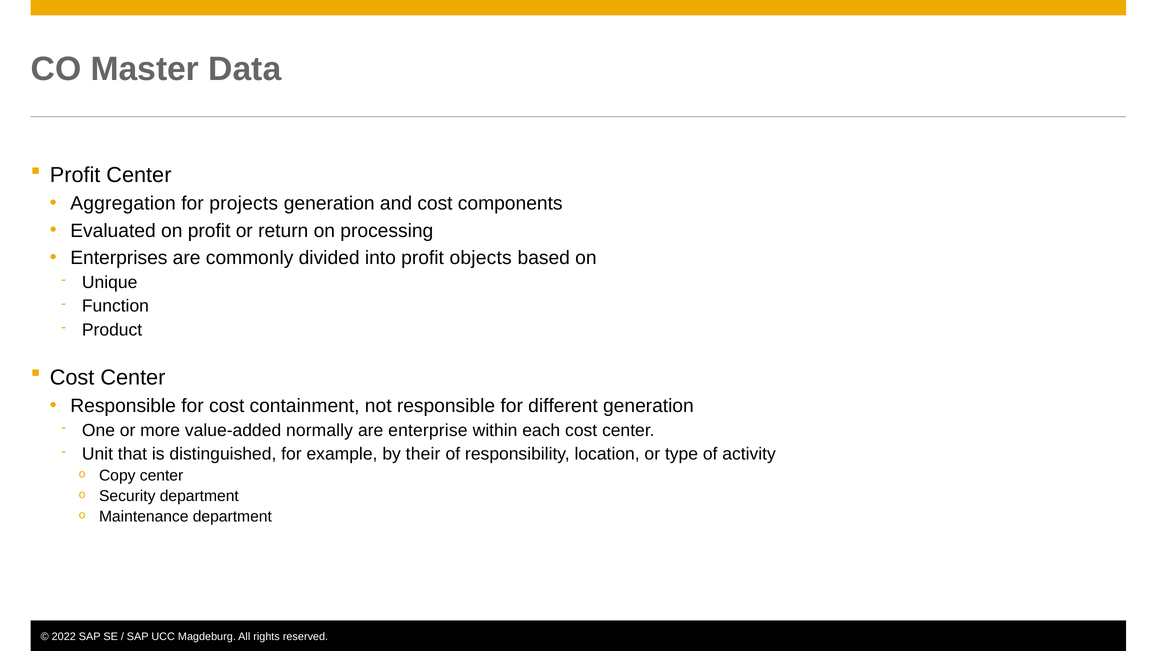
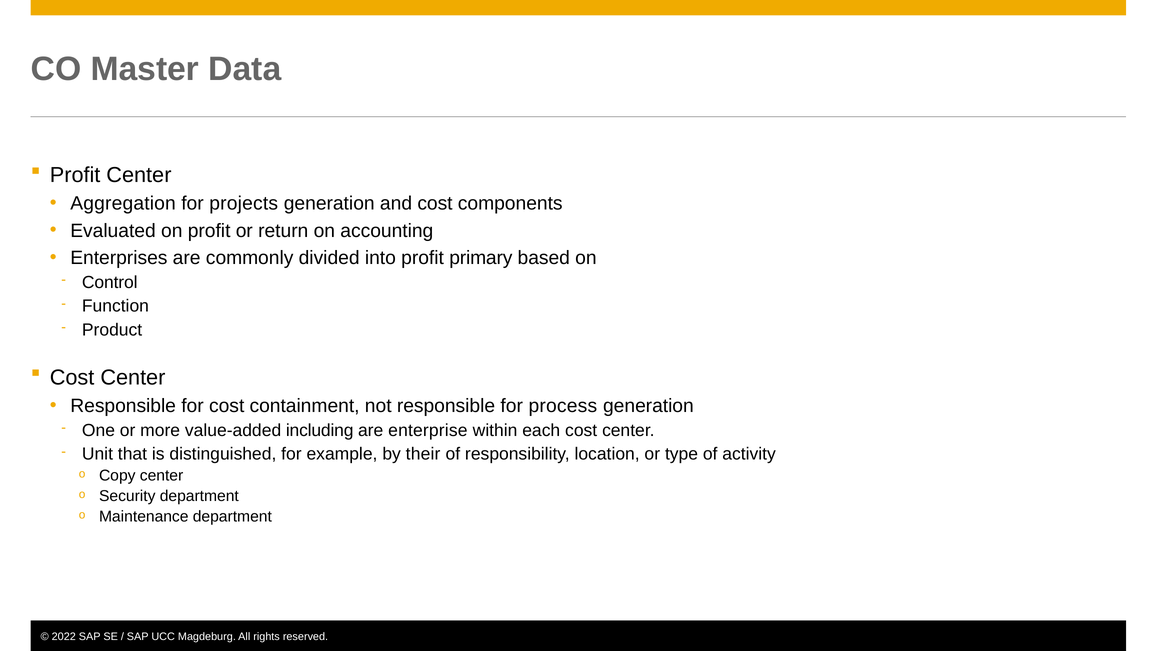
processing: processing -> accounting
objects: objects -> primary
Unique: Unique -> Control
different: different -> process
normally: normally -> including
